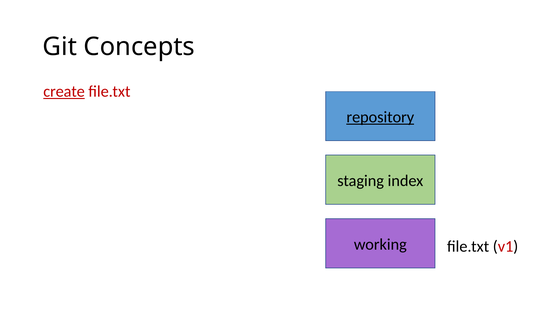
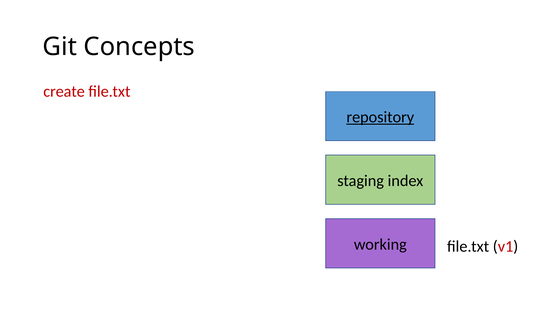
create underline: present -> none
